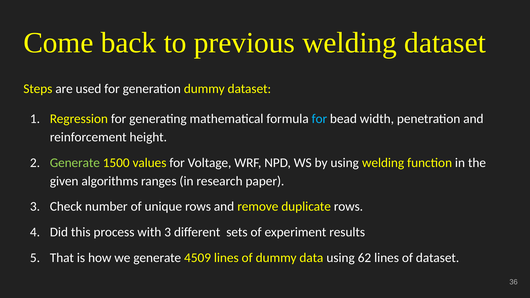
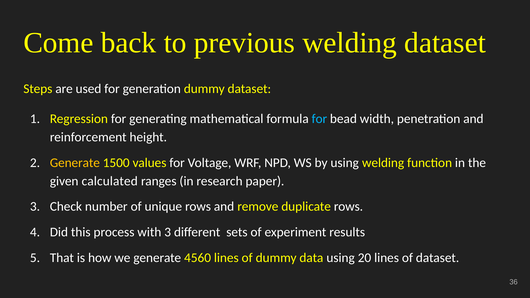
Generate at (75, 163) colour: light green -> yellow
algorithms: algorithms -> calculated
4509: 4509 -> 4560
62: 62 -> 20
